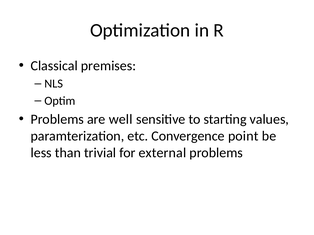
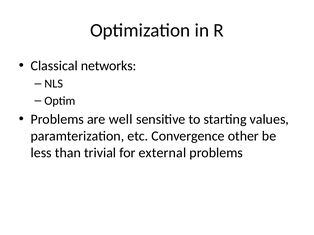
premises: premises -> networks
point: point -> other
